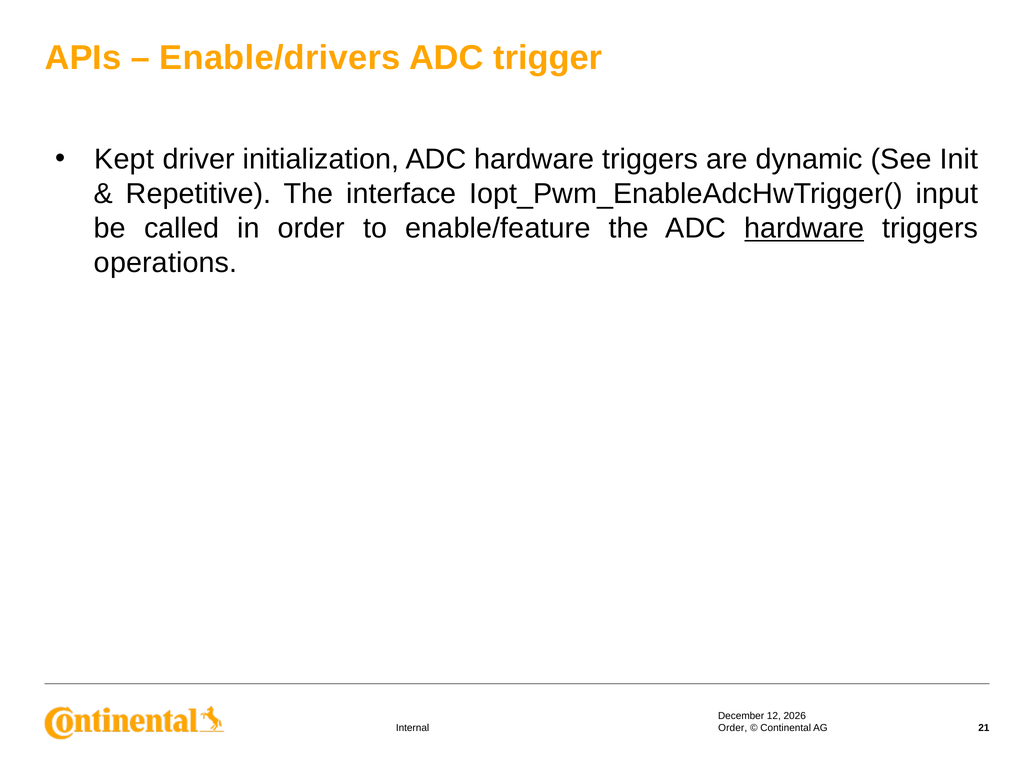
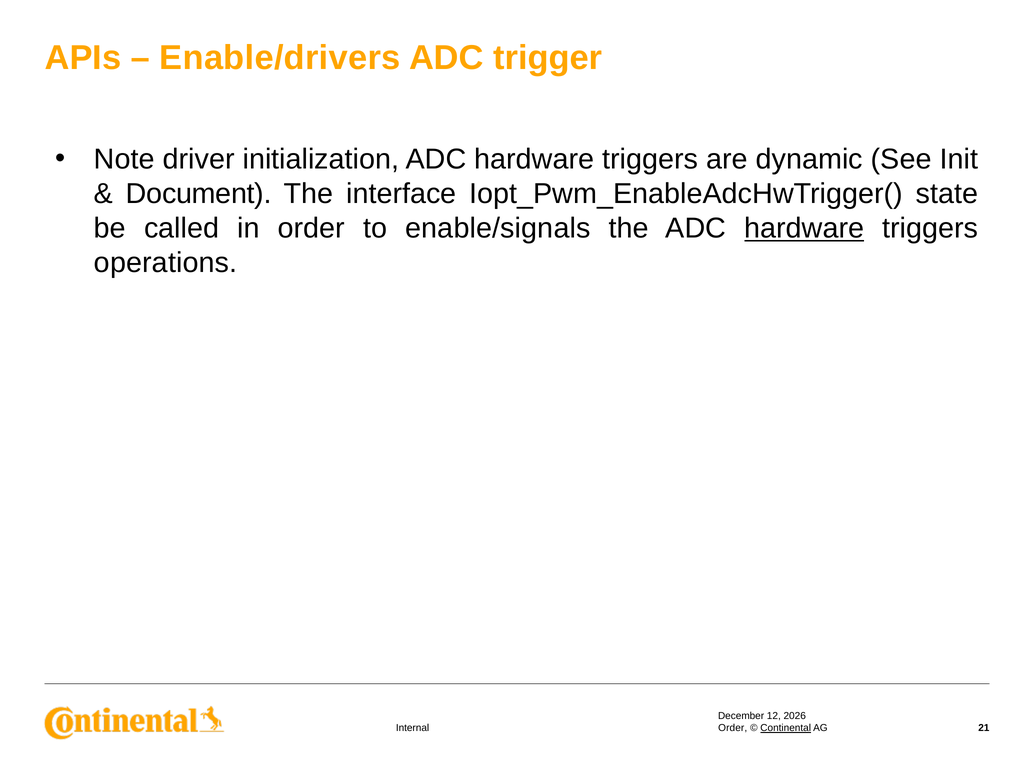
Kept: Kept -> Note
Repetitive: Repetitive -> Document
input: input -> state
enable/feature: enable/feature -> enable/signals
Continental underline: none -> present
